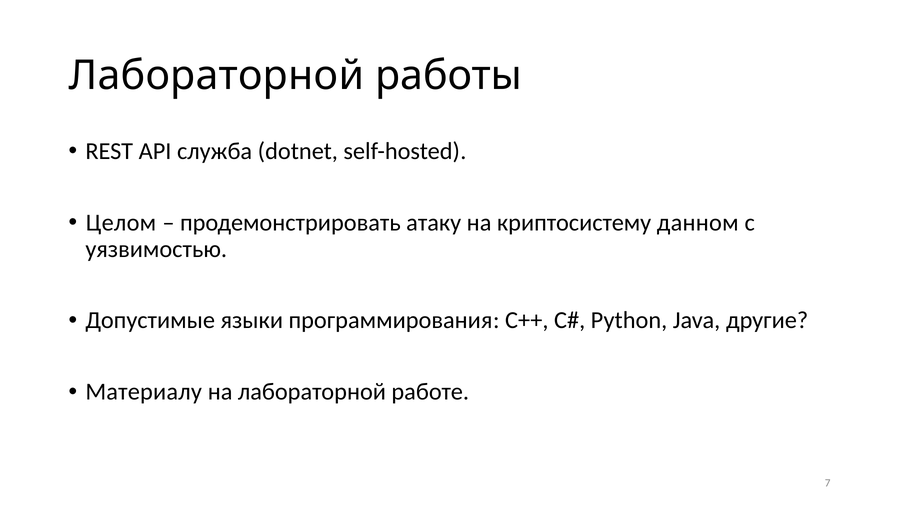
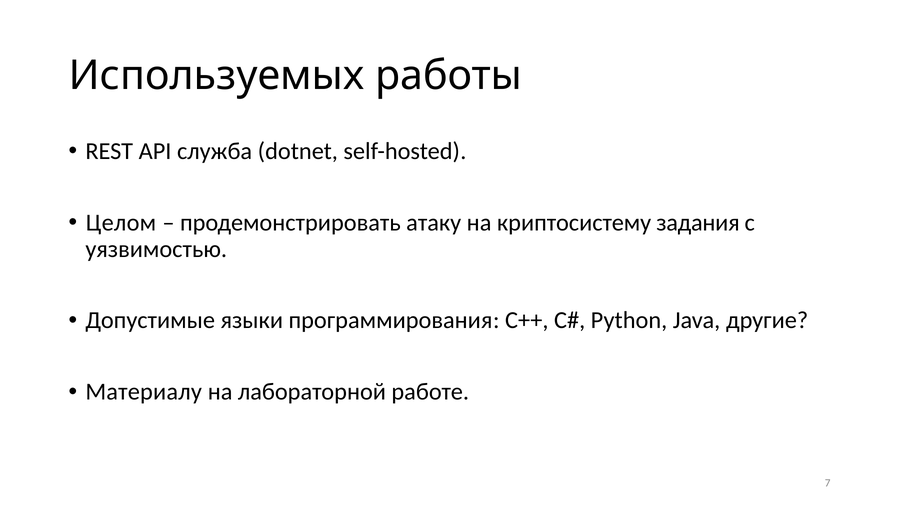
Лабораторной at (216, 76): Лабораторной -> Используемых
данном: данном -> задания
